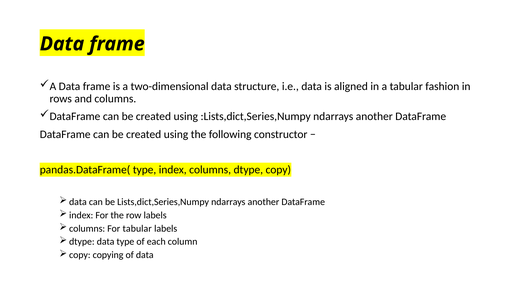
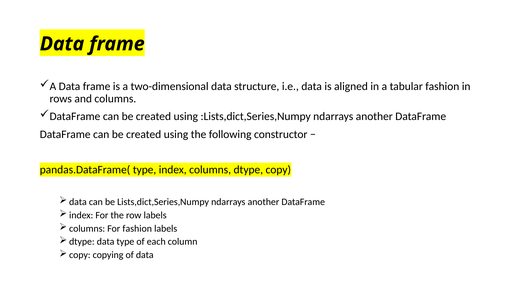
For tabular: tabular -> fashion
